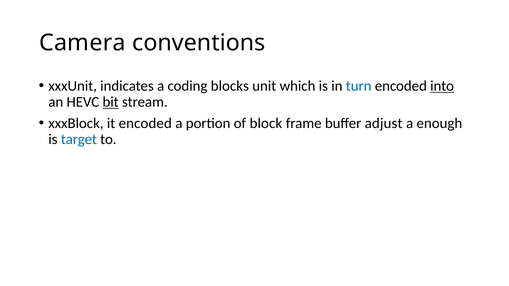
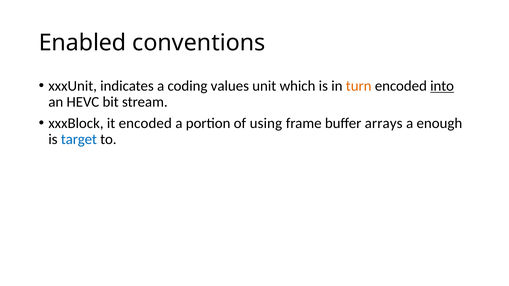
Camera: Camera -> Enabled
blocks: blocks -> values
turn colour: blue -> orange
bit underline: present -> none
block: block -> using
adjust: adjust -> arrays
